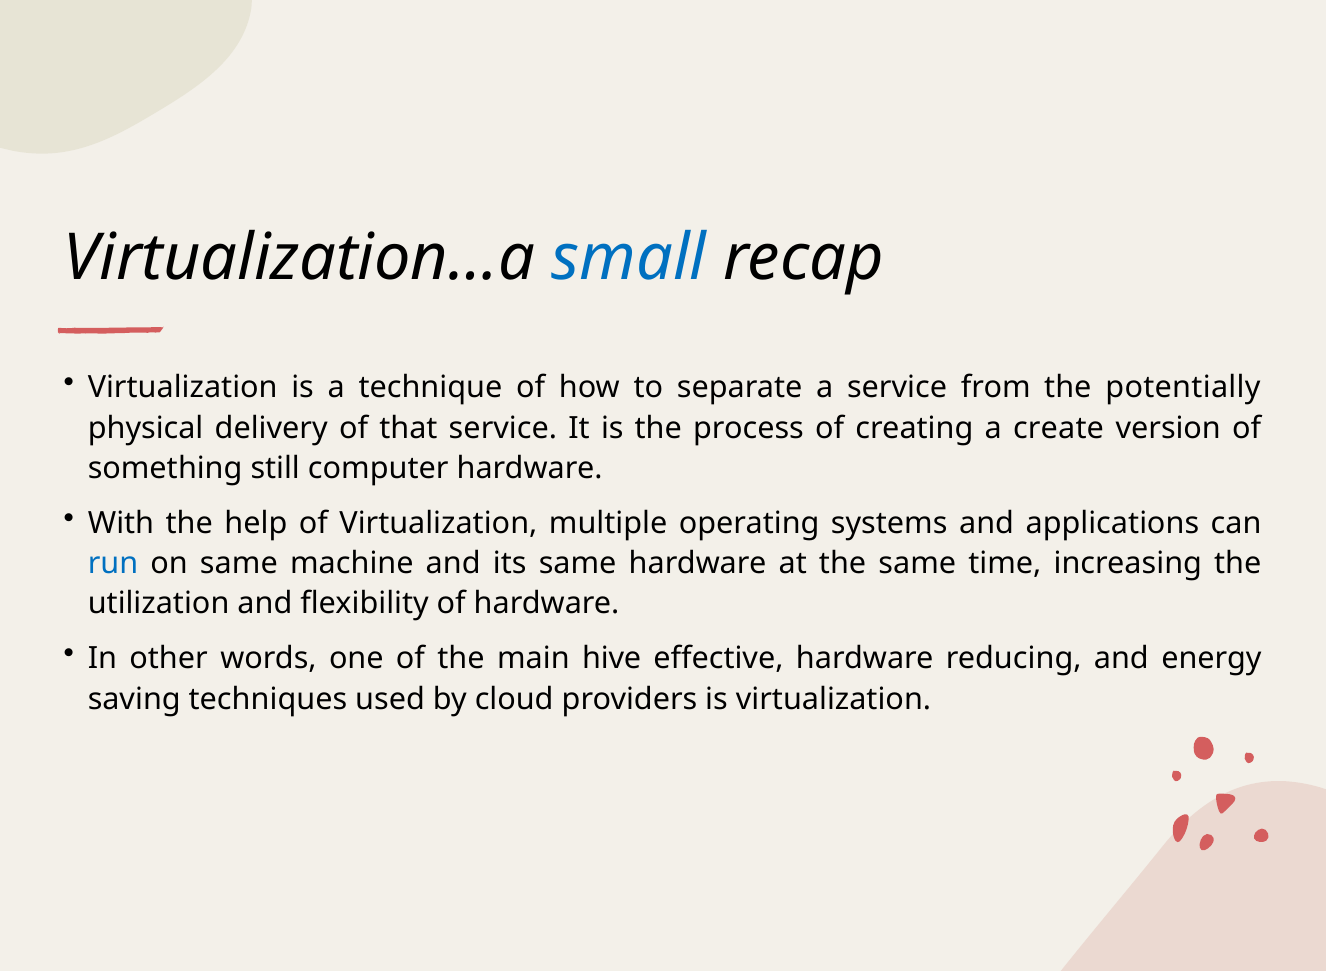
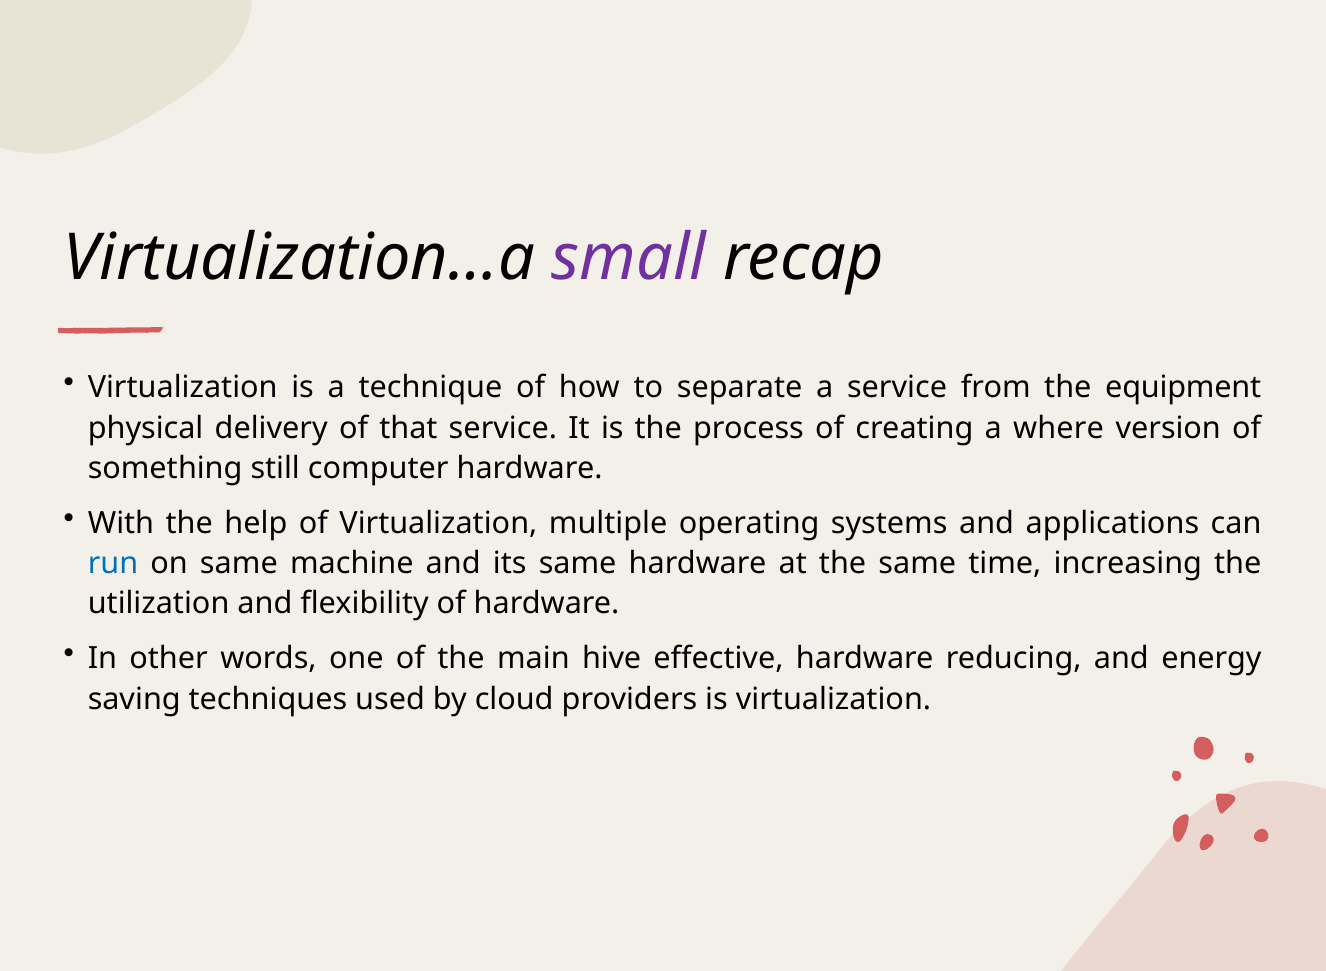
small colour: blue -> purple
potentially: potentially -> equipment
create: create -> where
